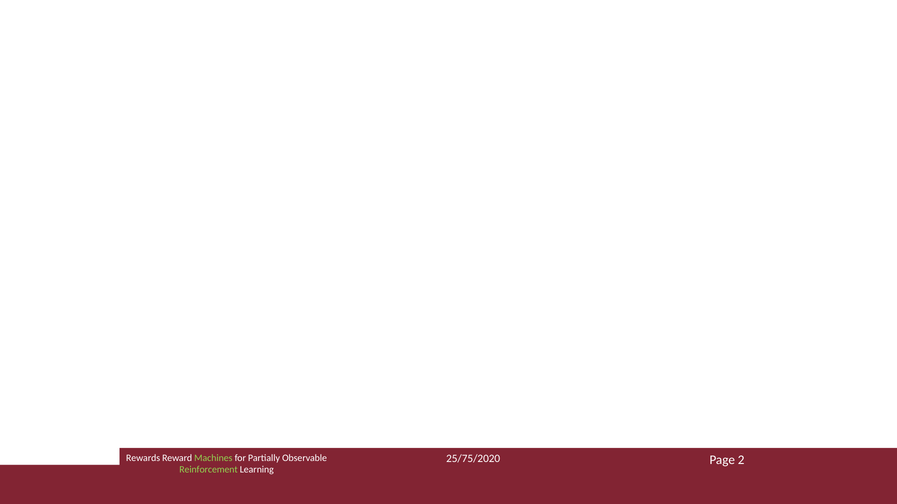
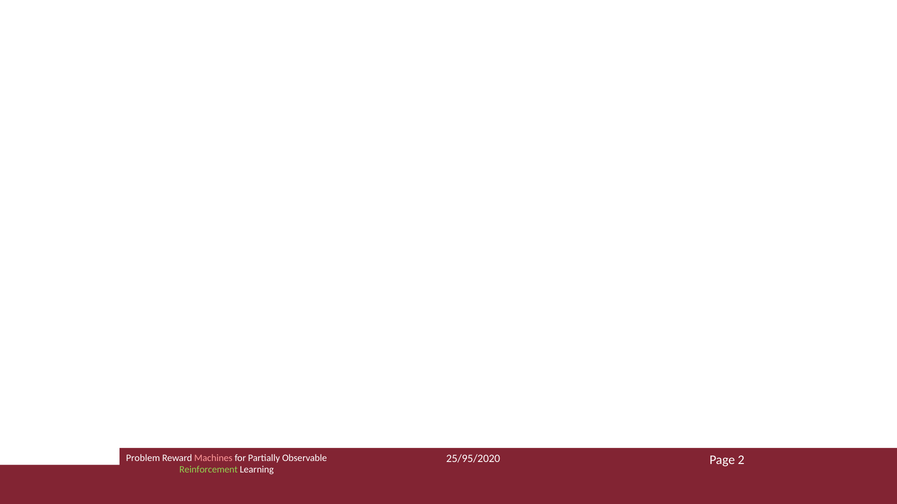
Rewards: Rewards -> Problem
Machines colour: light green -> pink
25/75/2020: 25/75/2020 -> 25/95/2020
